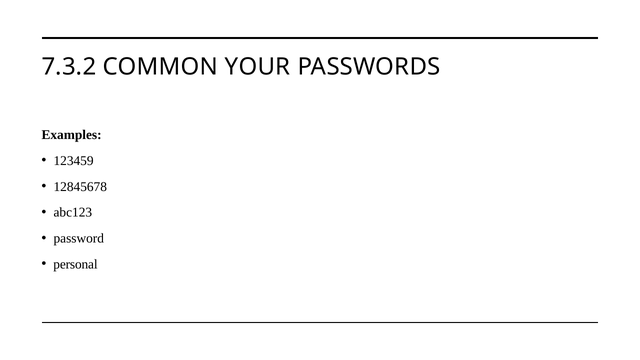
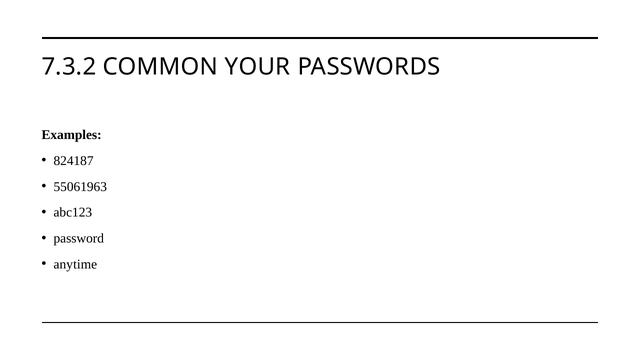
123459: 123459 -> 824187
12845678: 12845678 -> 55061963
personal: personal -> anytime
